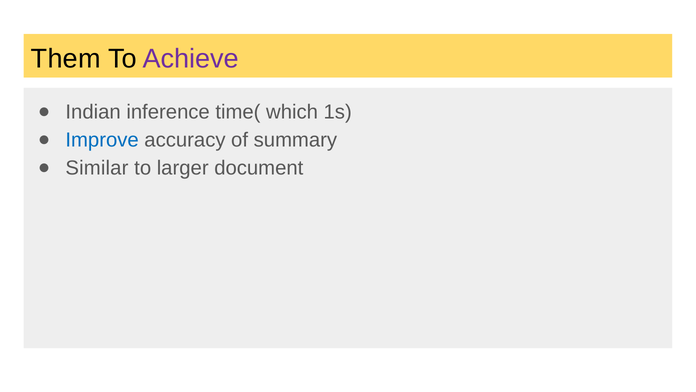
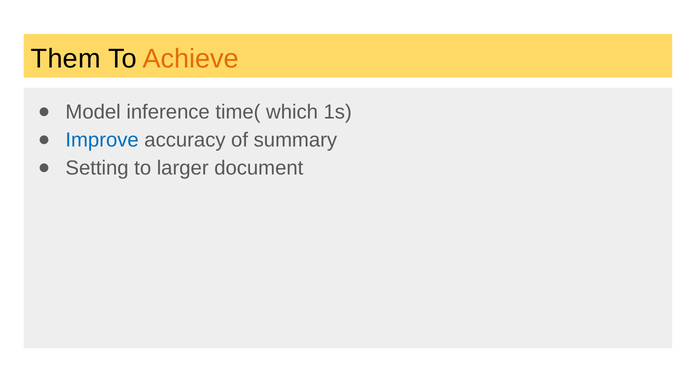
Achieve colour: purple -> orange
Indian: Indian -> Model
Similar: Similar -> Setting
